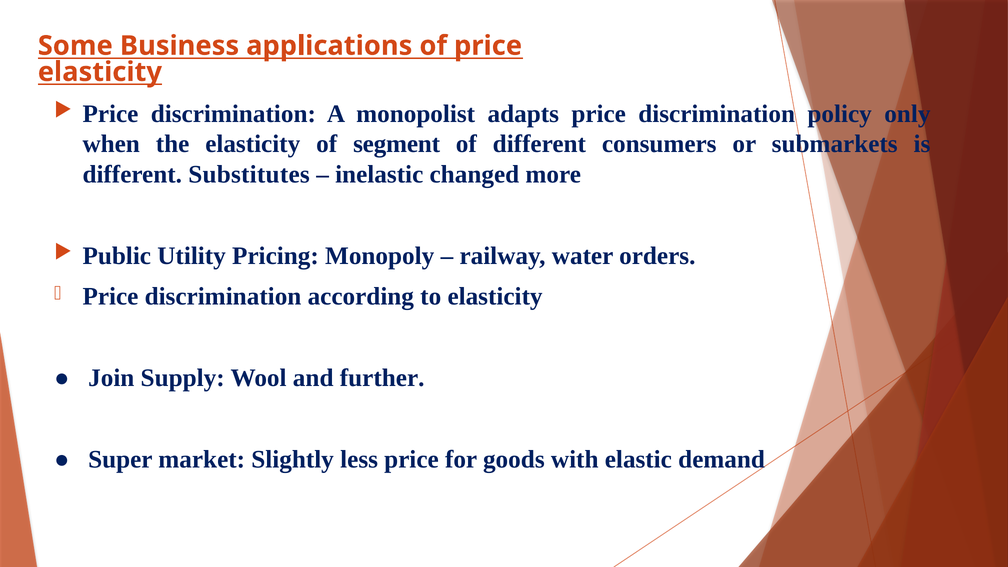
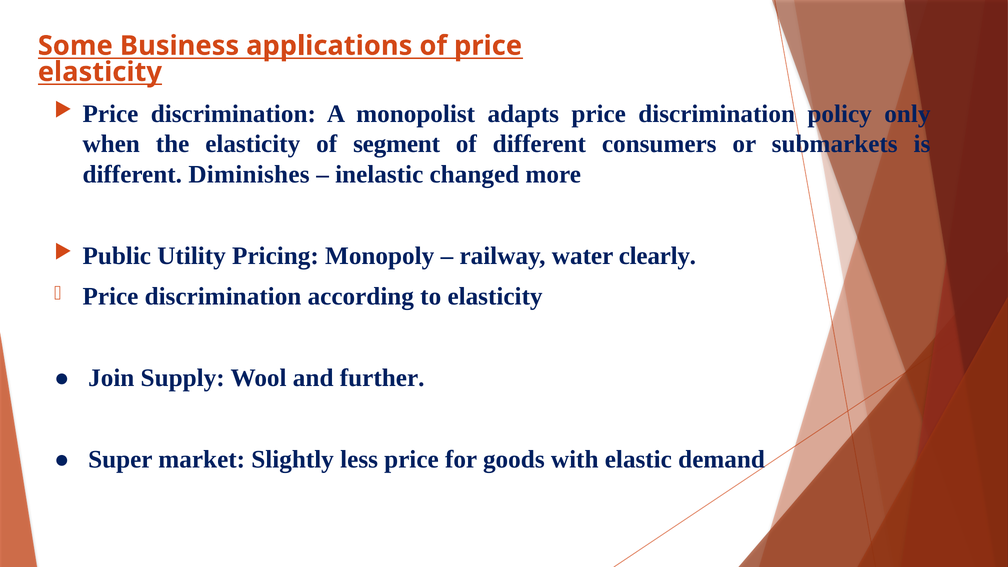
Substitutes: Substitutes -> Diminishes
orders: orders -> clearly
